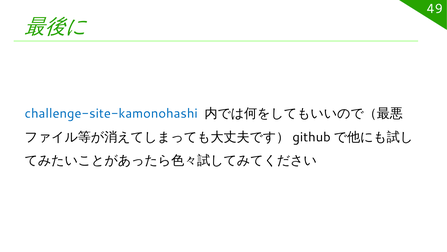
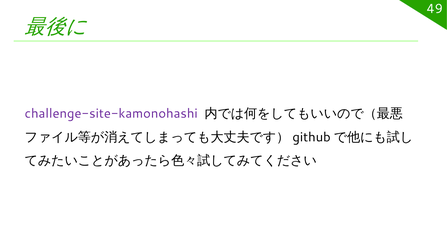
challenge-site-kamonohashi colour: blue -> purple
